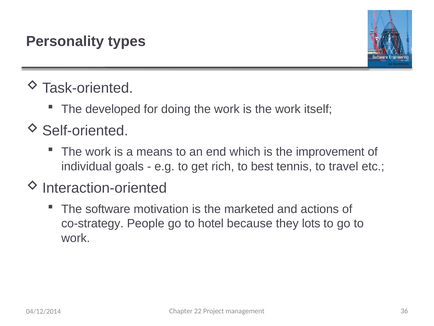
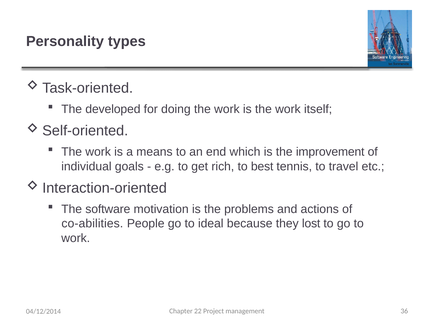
marketed: marketed -> problems
co-strategy: co-strategy -> co-abilities
hotel: hotel -> ideal
lots: lots -> lost
